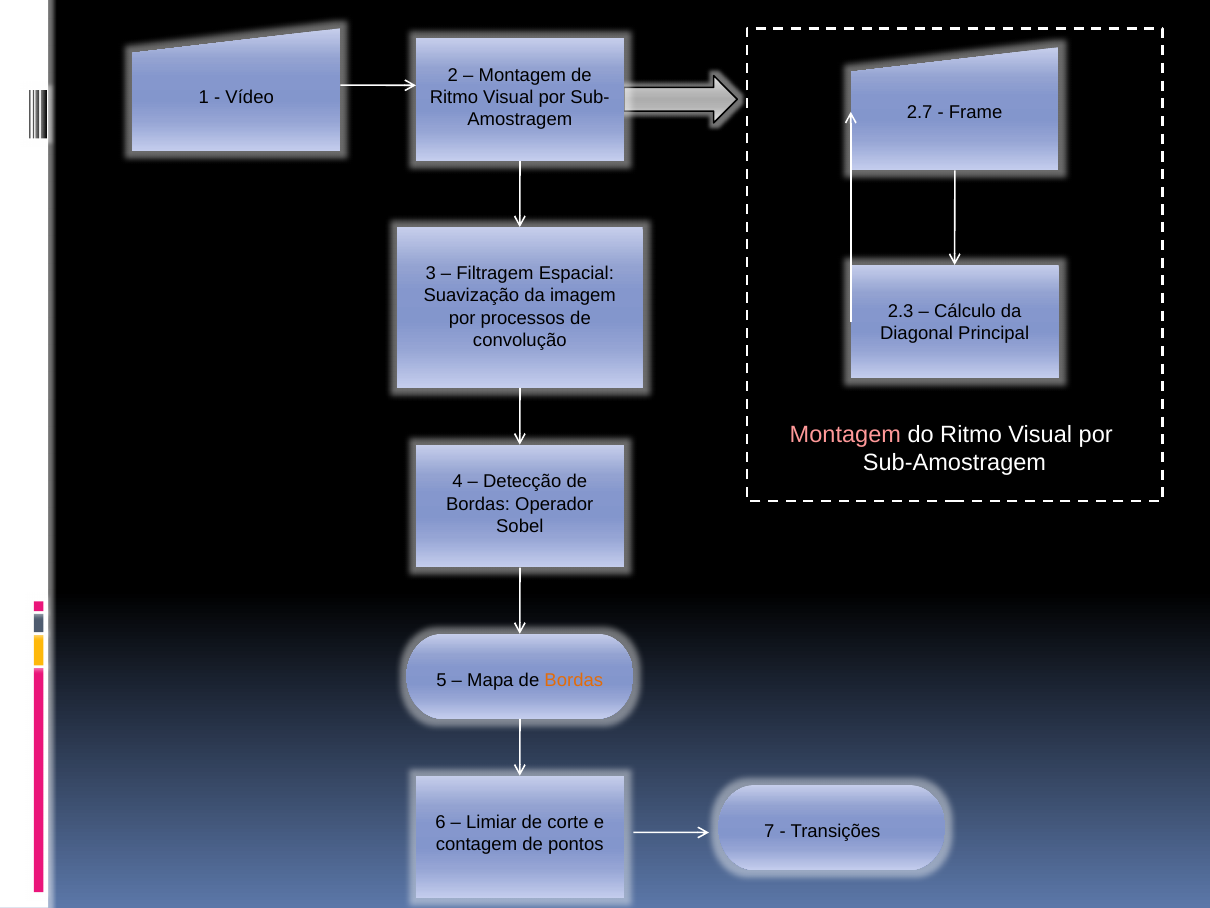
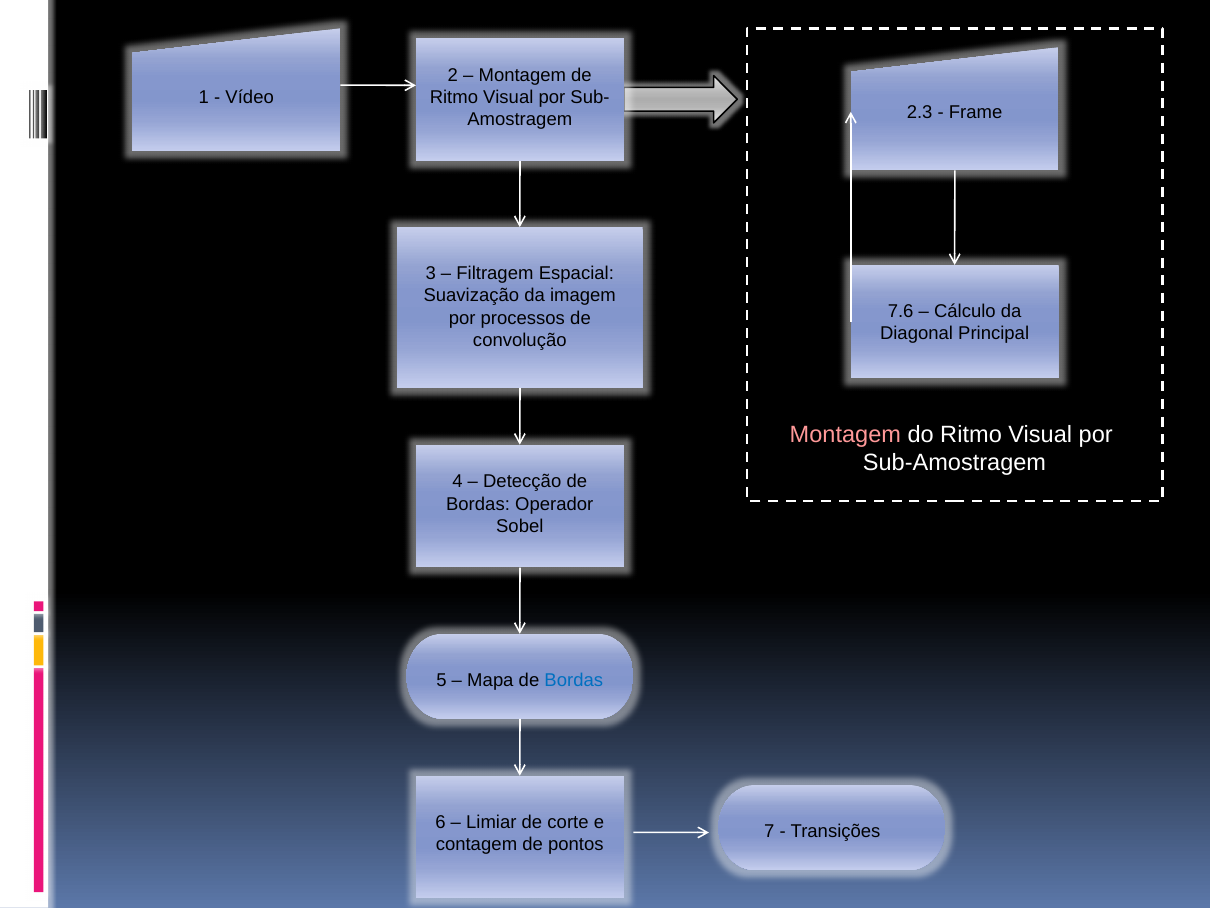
2.7: 2.7 -> 2.3
2.3: 2.3 -> 7.6
Bordas at (574, 680) colour: orange -> blue
